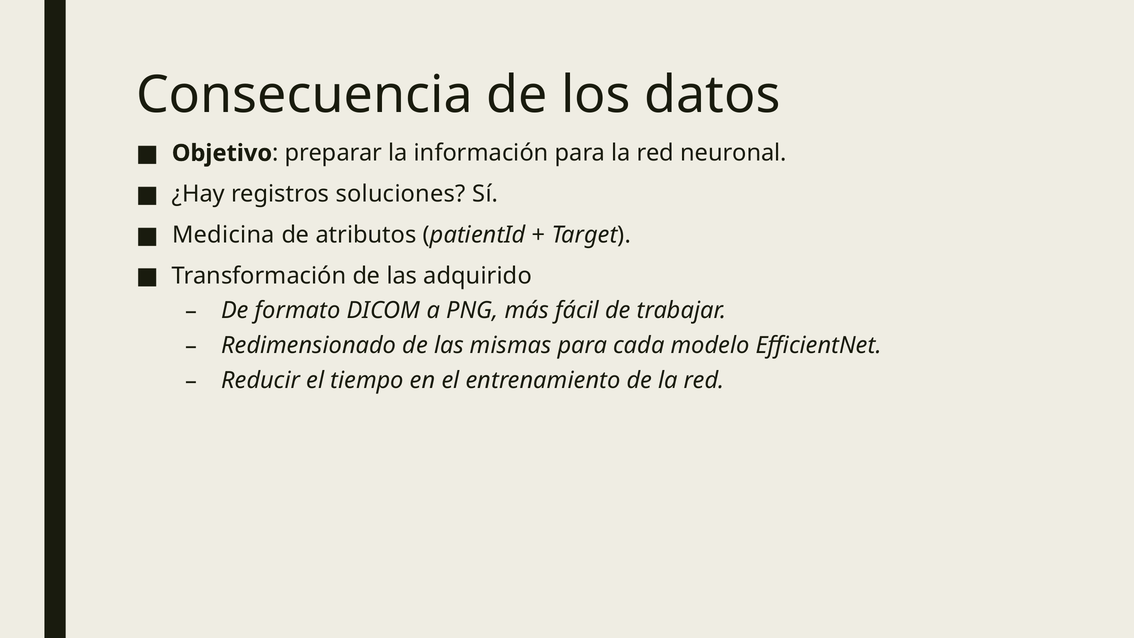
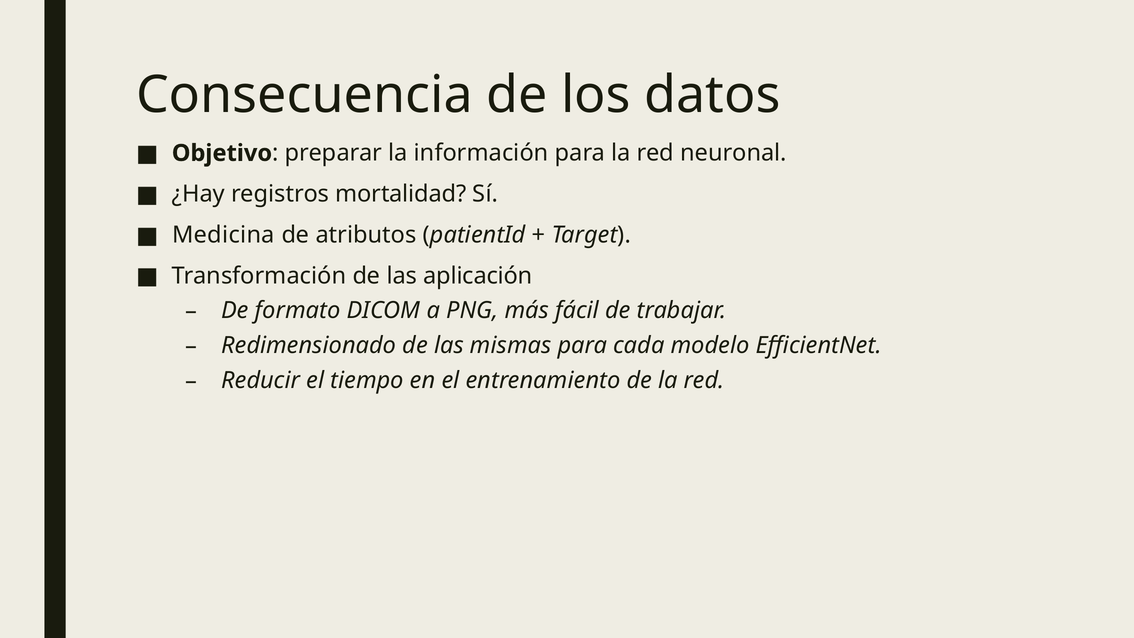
soluciones: soluciones -> mortalidad
adquirido: adquirido -> aplicación
